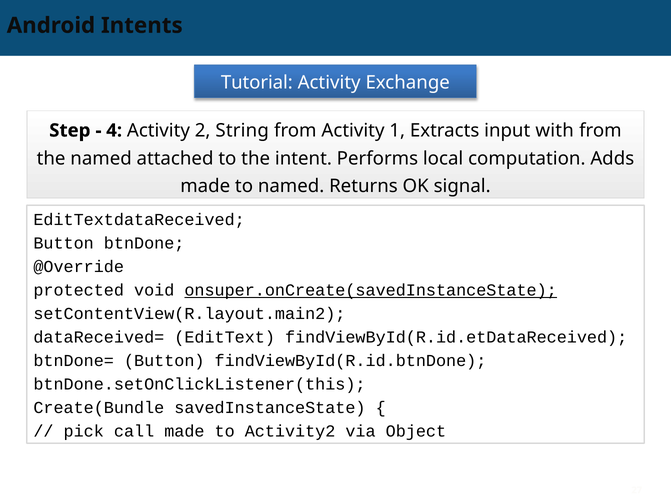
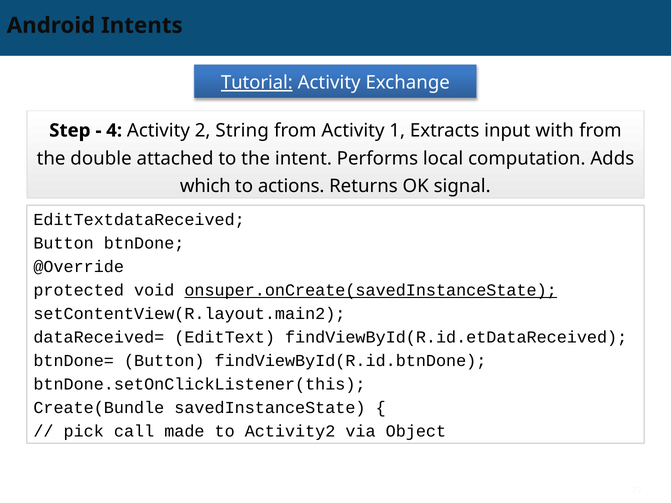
Tutorial underline: none -> present
the named: named -> double
made at (205, 186): made -> which
to named: named -> actions
